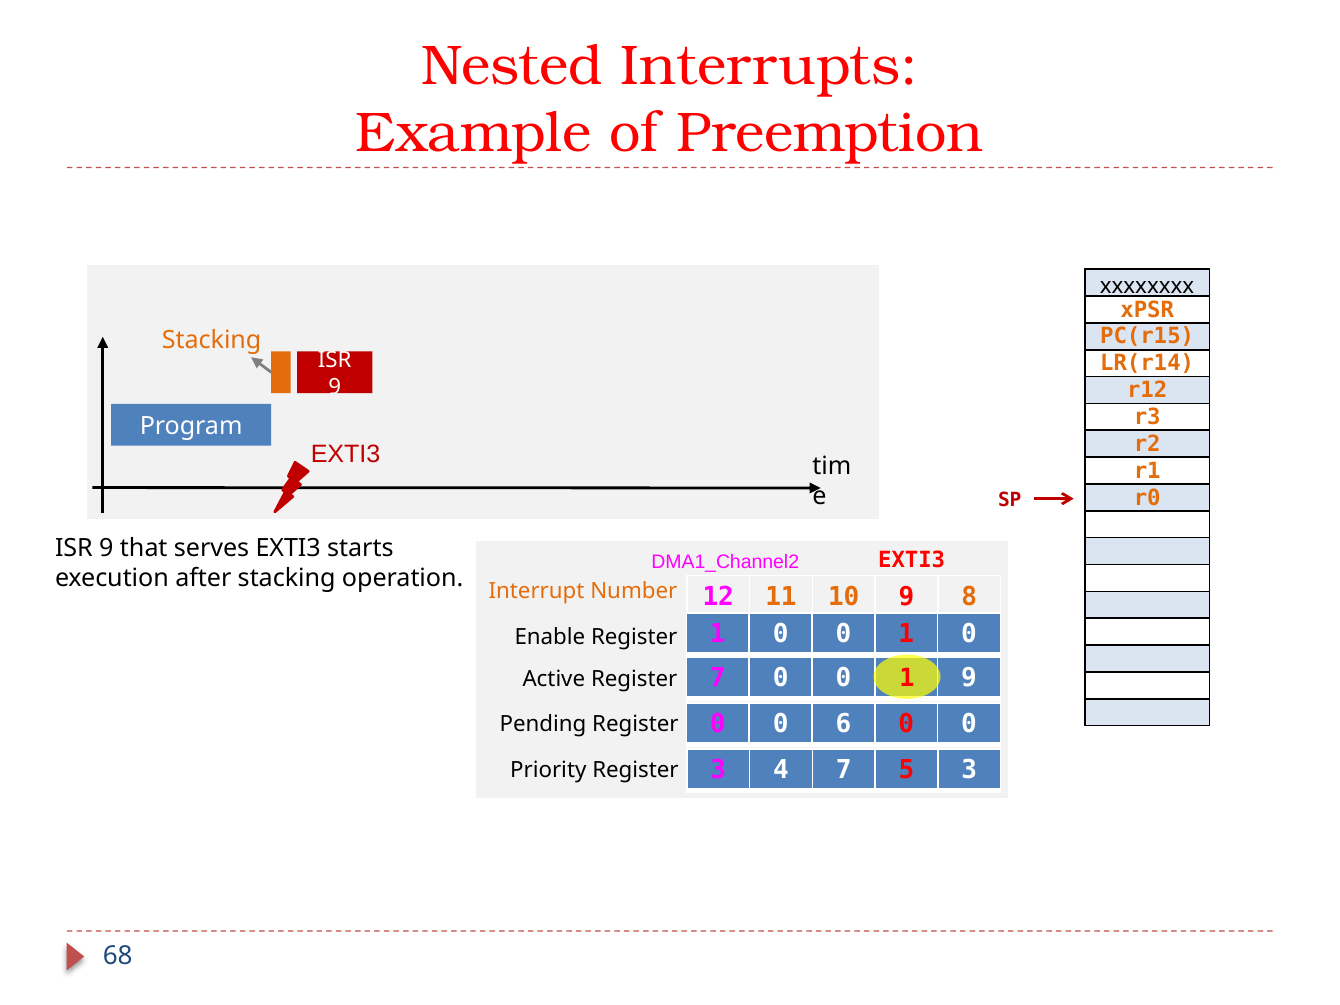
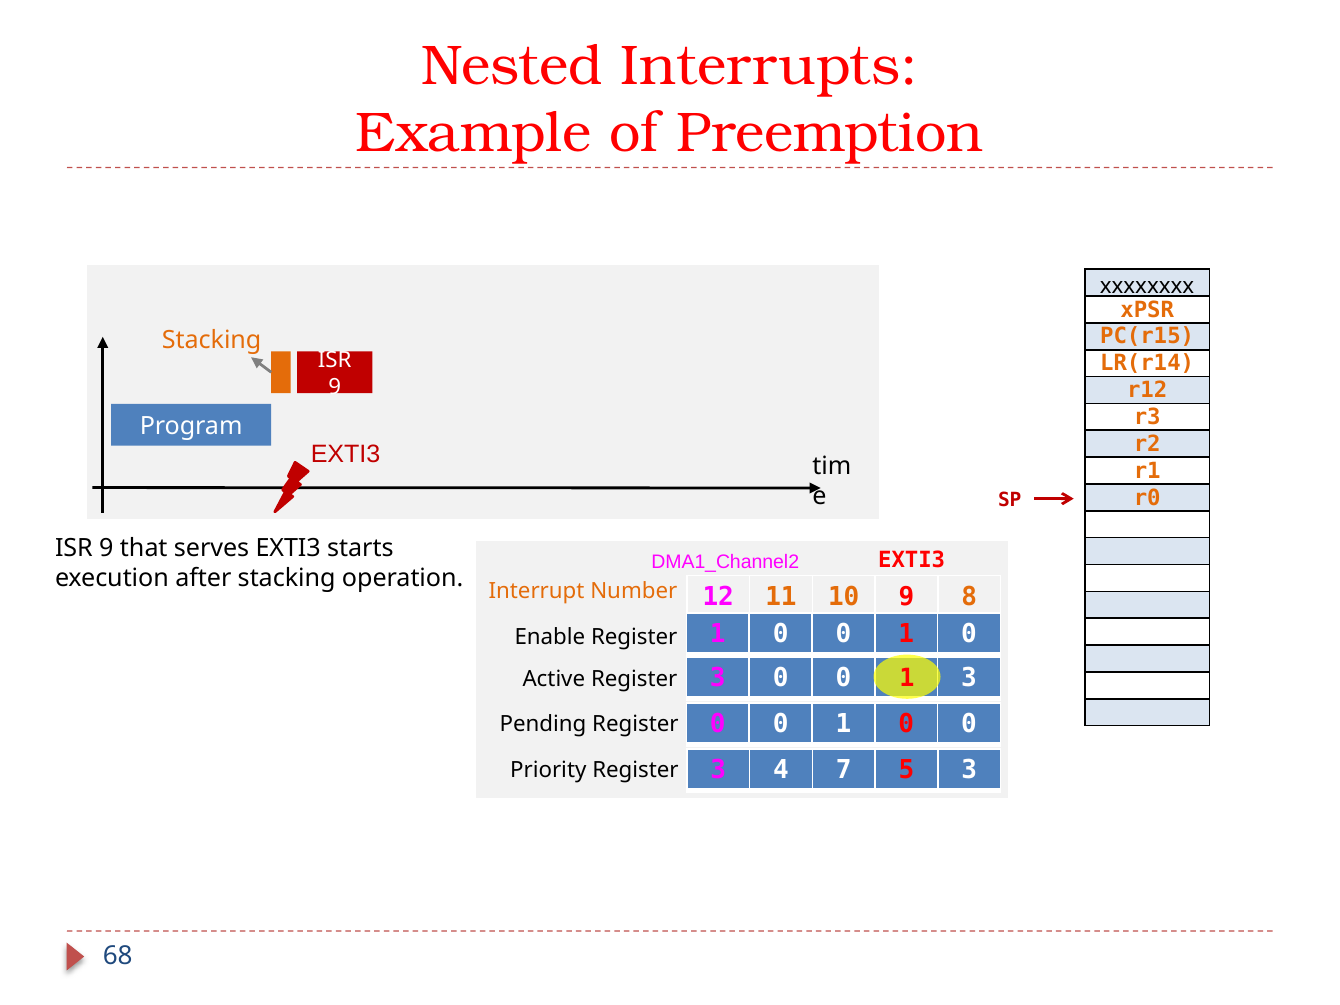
Active Register 7: 7 -> 3
0 9: 9 -> 3
Register 0 0 6: 6 -> 1
